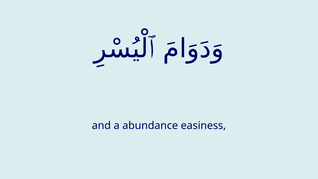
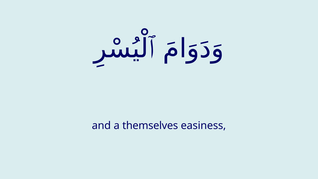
abundance: abundance -> themselves
